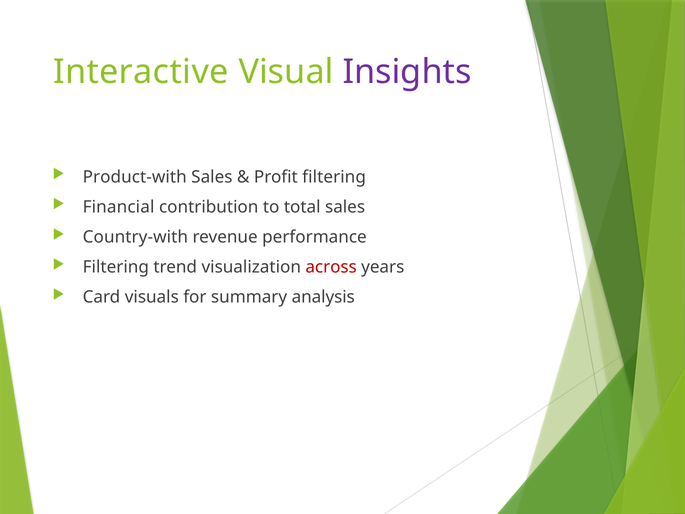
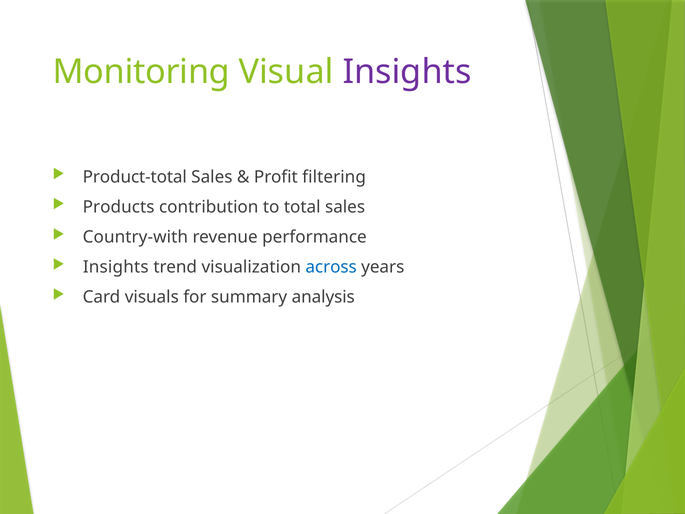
Interactive: Interactive -> Monitoring
Product-with: Product-with -> Product-total
Financial: Financial -> Products
Filtering at (116, 267): Filtering -> Insights
across colour: red -> blue
